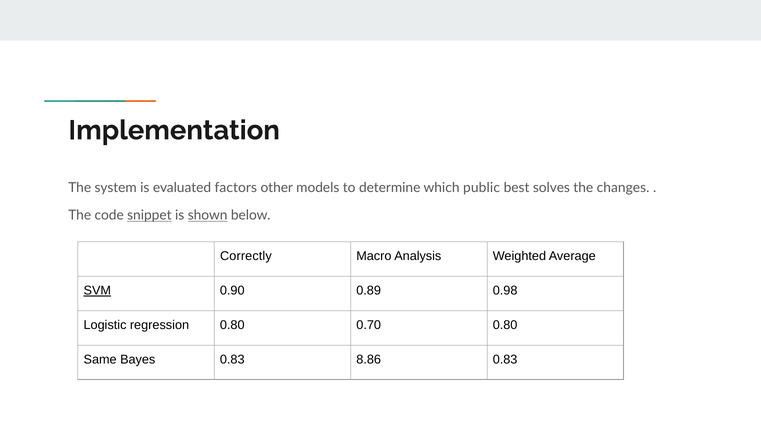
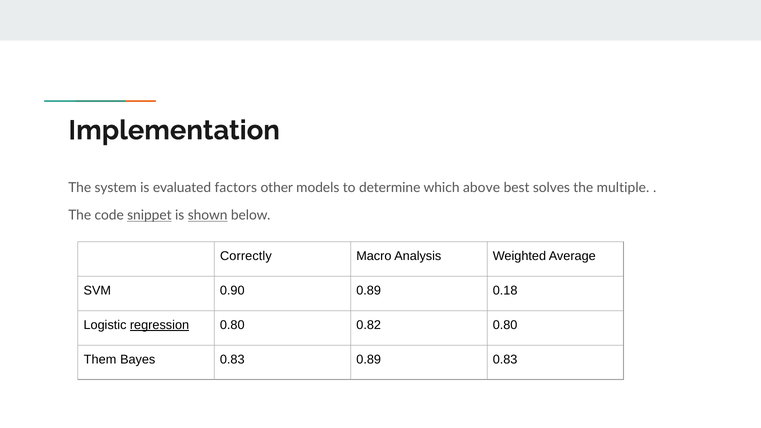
public: public -> above
changes: changes -> multiple
SVM underline: present -> none
0.98: 0.98 -> 0.18
regression underline: none -> present
0.70: 0.70 -> 0.82
Same: Same -> Them
0.83 8.86: 8.86 -> 0.89
